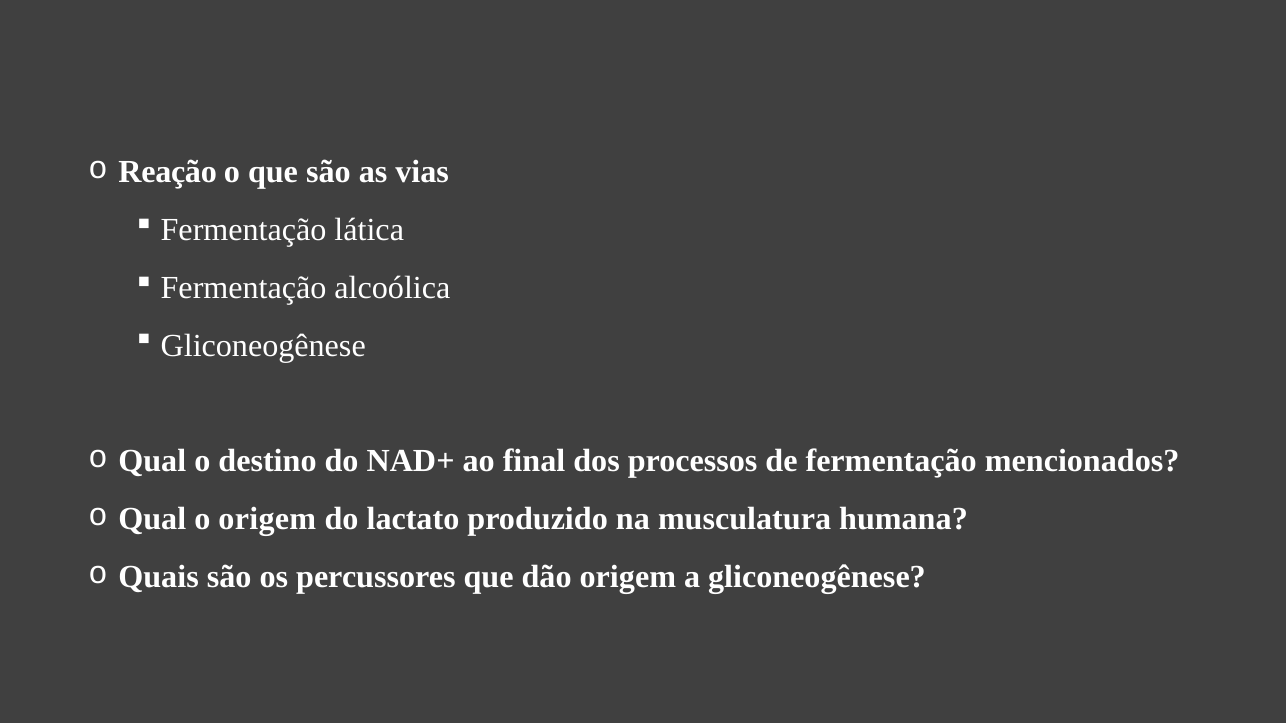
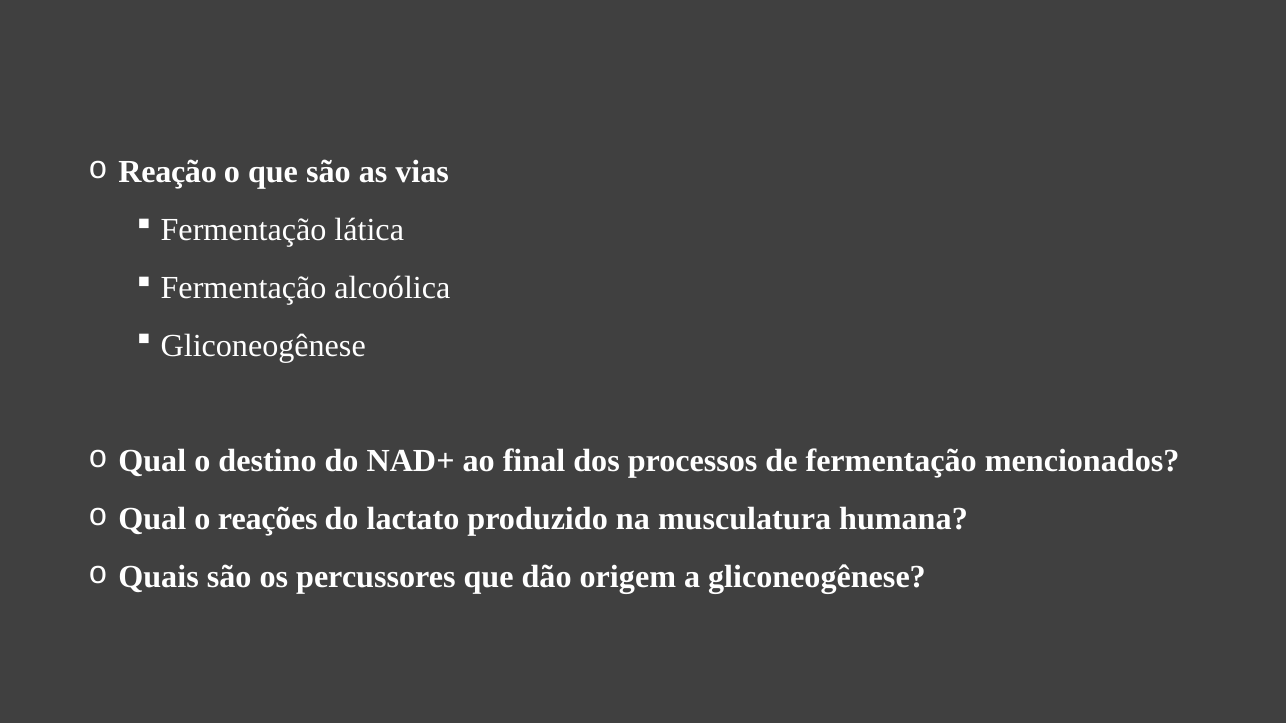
o origem: origem -> reações
